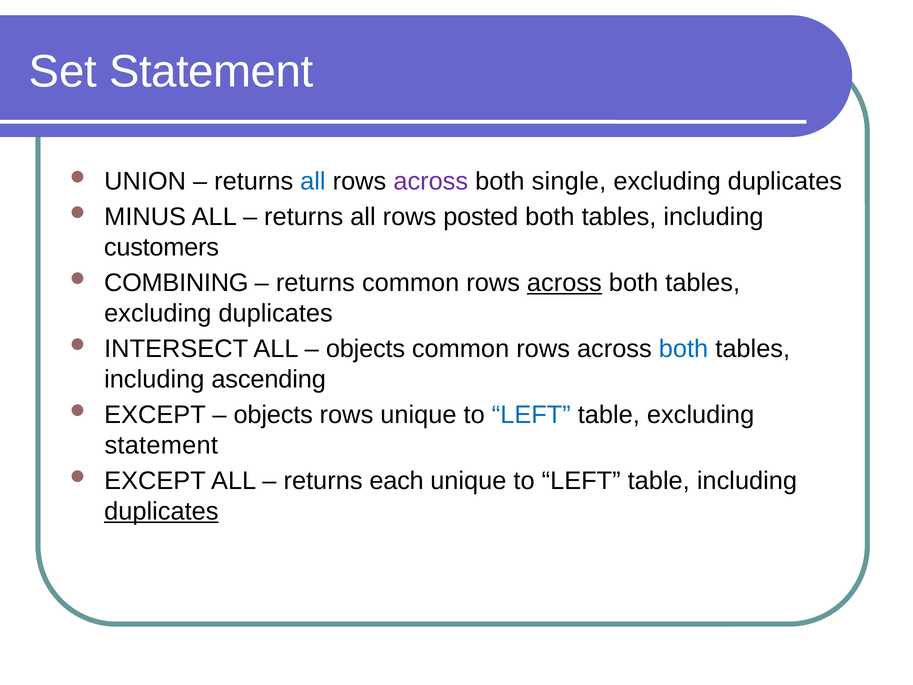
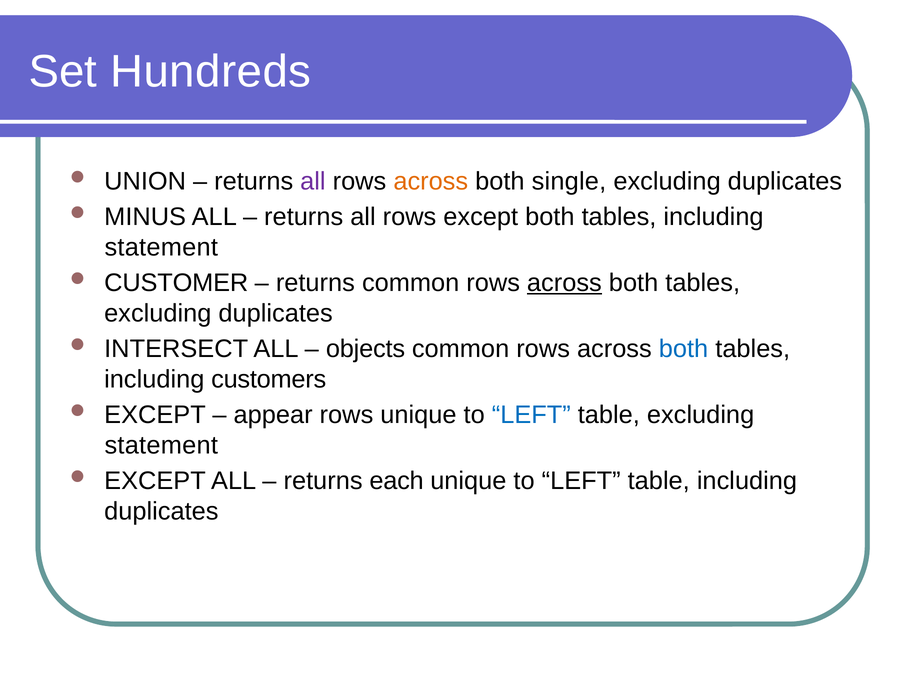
Set Statement: Statement -> Hundreds
all at (313, 181) colour: blue -> purple
across at (431, 181) colour: purple -> orange
rows posted: posted -> except
customers at (161, 247): customers -> statement
COMBINING: COMBINING -> CUSTOMER
ascending: ascending -> customers
objects at (273, 415): objects -> appear
duplicates at (161, 511) underline: present -> none
